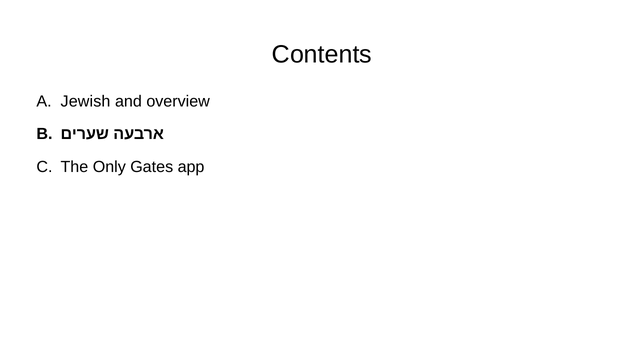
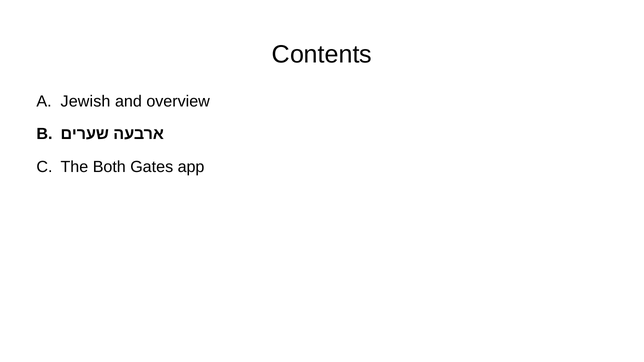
Only: Only -> Both
